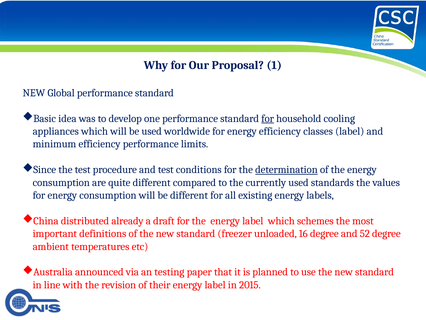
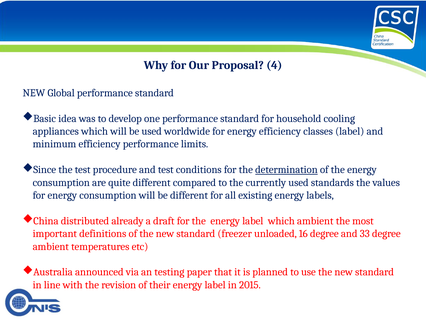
1: 1 -> 4
for at (268, 118) underline: present -> none
which schemes: schemes -> ambient
52: 52 -> 33
